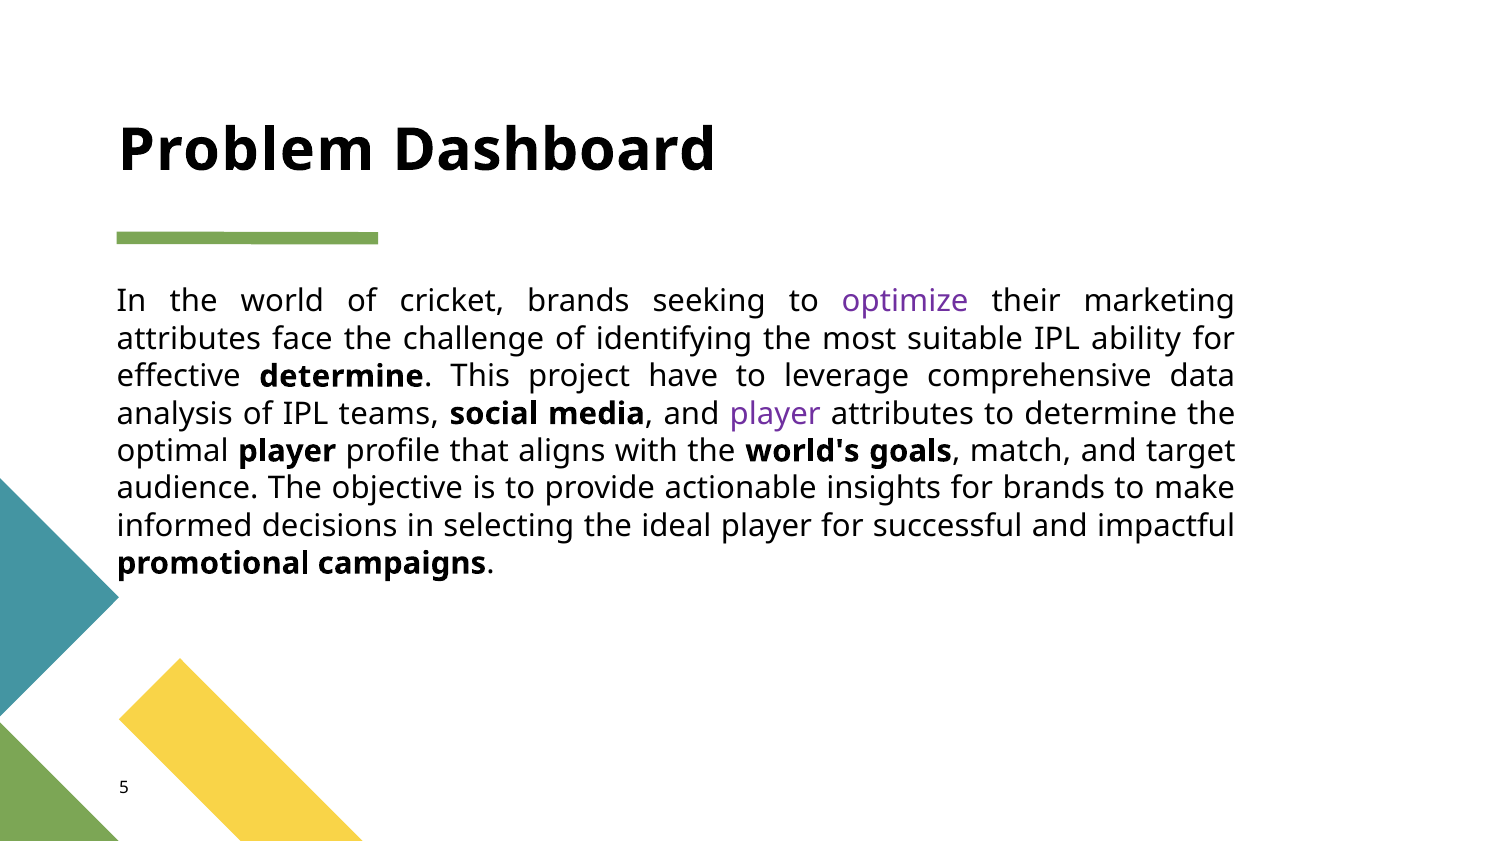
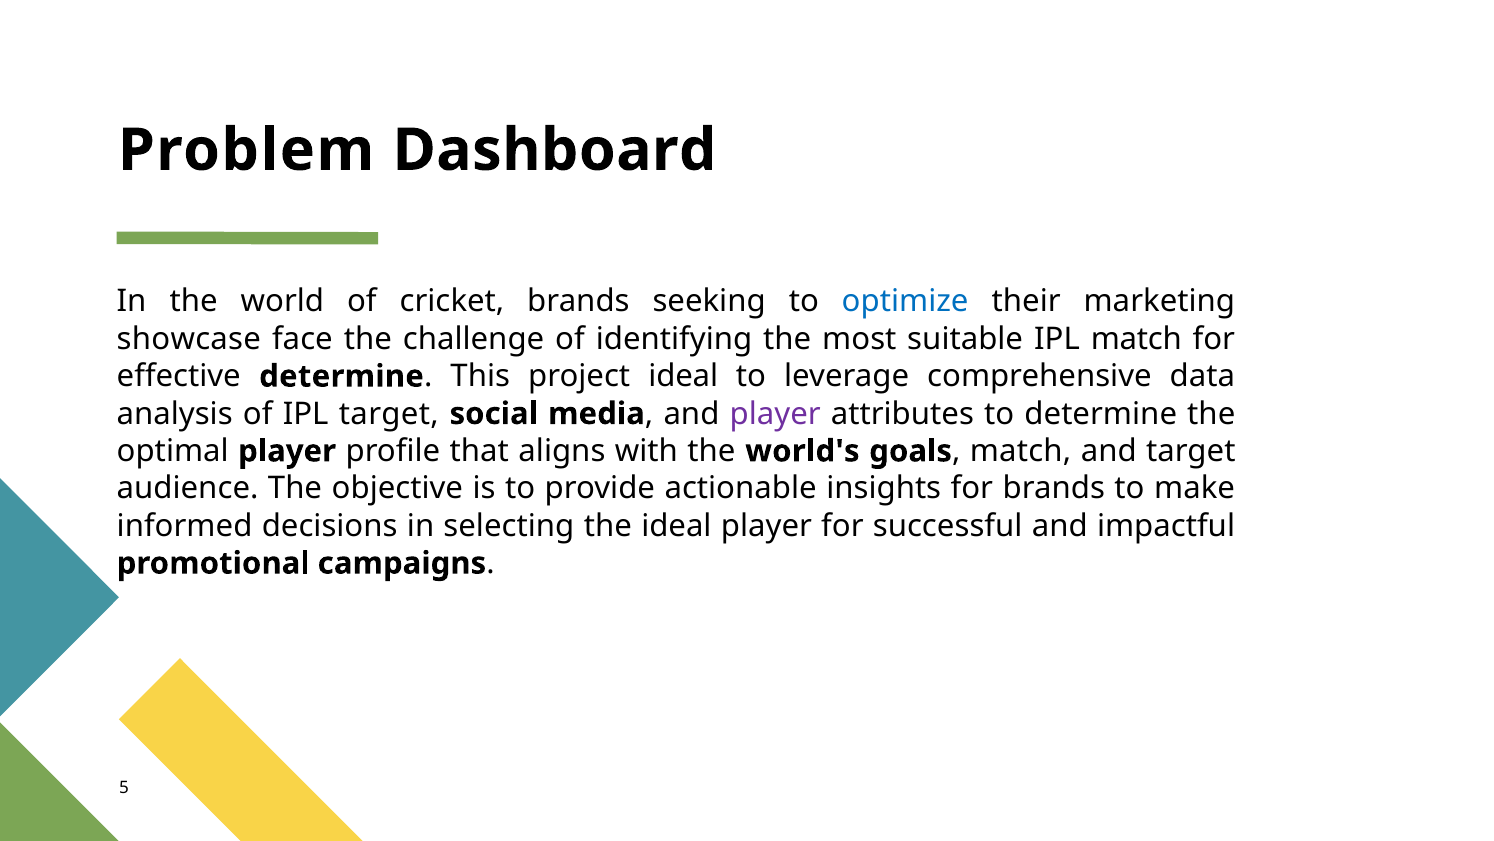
optimize colour: purple -> blue
attributes at (189, 339): attributes -> showcase
IPL ability: ability -> match
project have: have -> ideal
IPL teams: teams -> target
